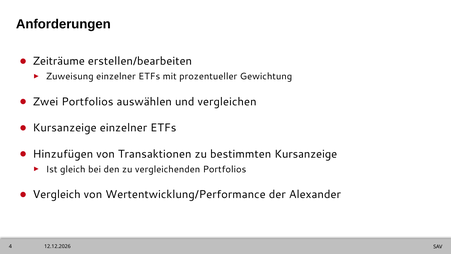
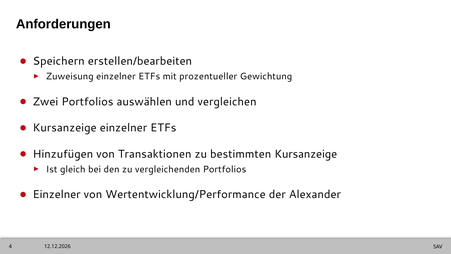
Zeiträume: Zeiträume -> Speichern
Vergleich at (57, 194): Vergleich -> Einzelner
